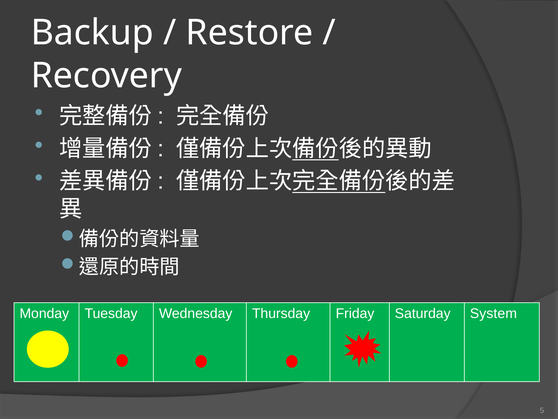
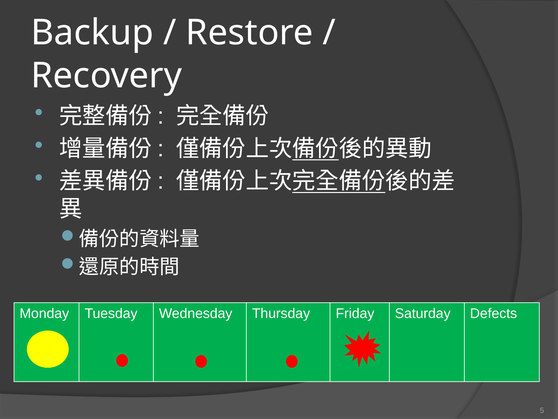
System: System -> Defects
